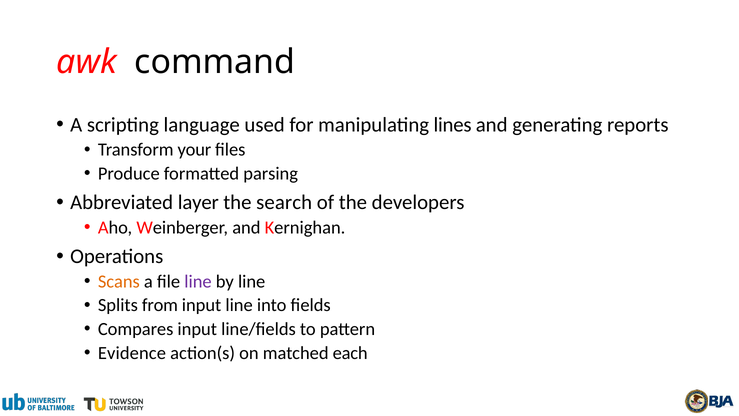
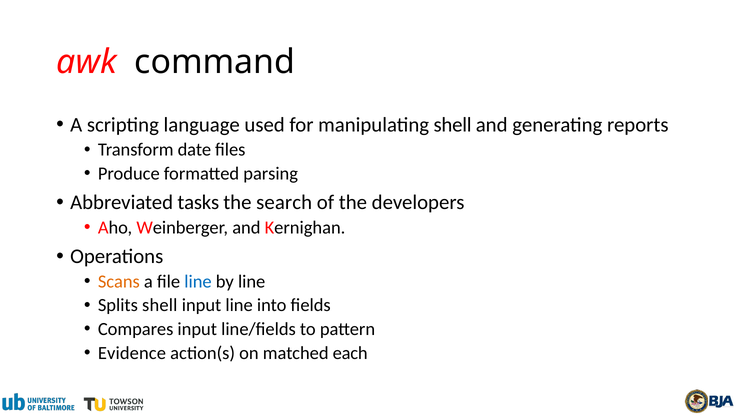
manipulating lines: lines -> shell
your: your -> date
layer: layer -> tasks
line at (198, 281) colour: purple -> blue
Splits from: from -> shell
